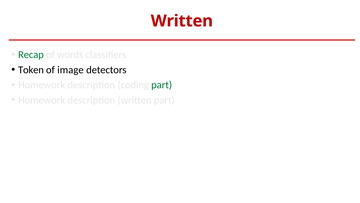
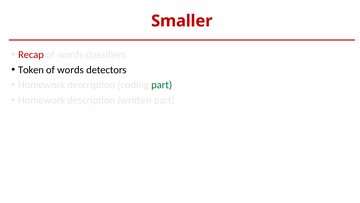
Written at (182, 21): Written -> Smaller
Recap colour: green -> red
image at (70, 70): image -> words
